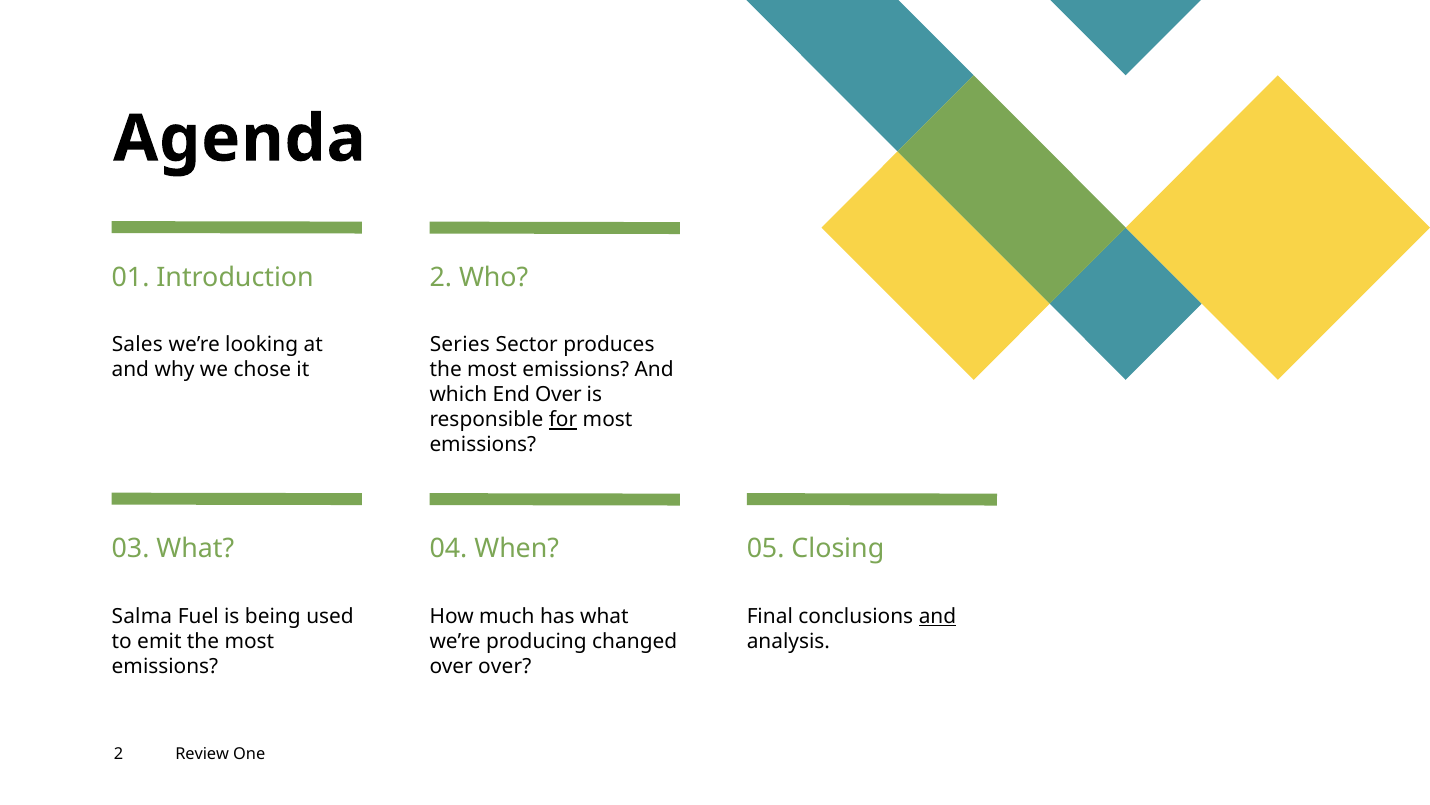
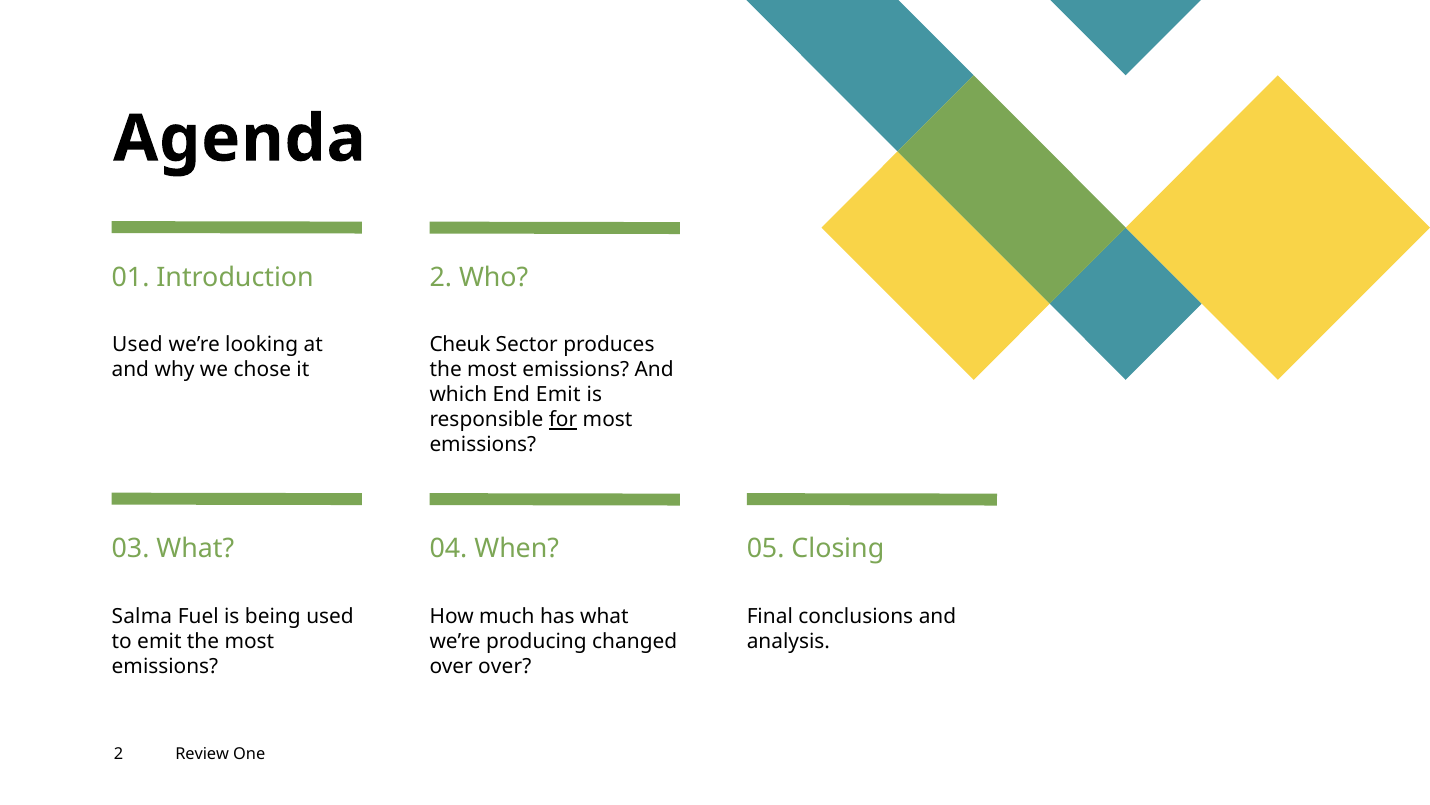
Sales at (137, 345): Sales -> Used
Series: Series -> Cheuk
End Over: Over -> Emit
and at (938, 616) underline: present -> none
